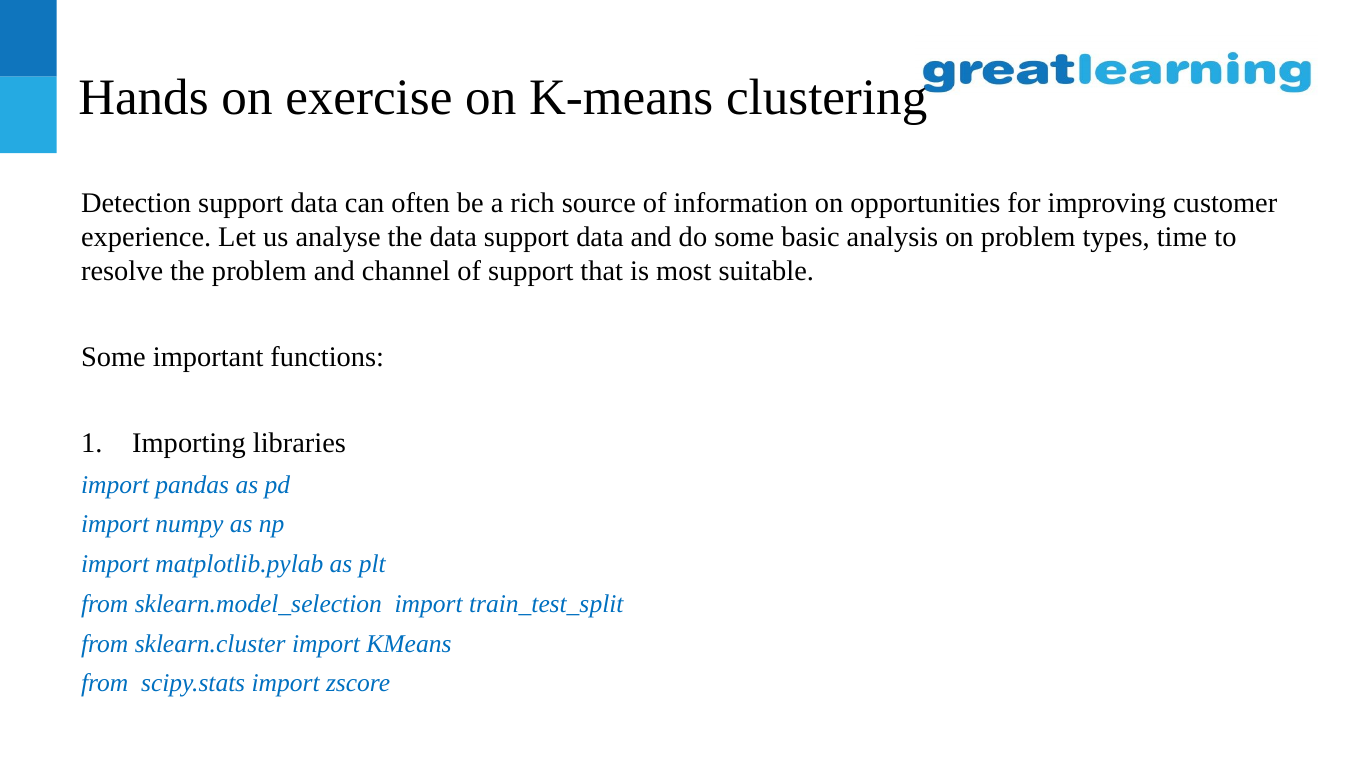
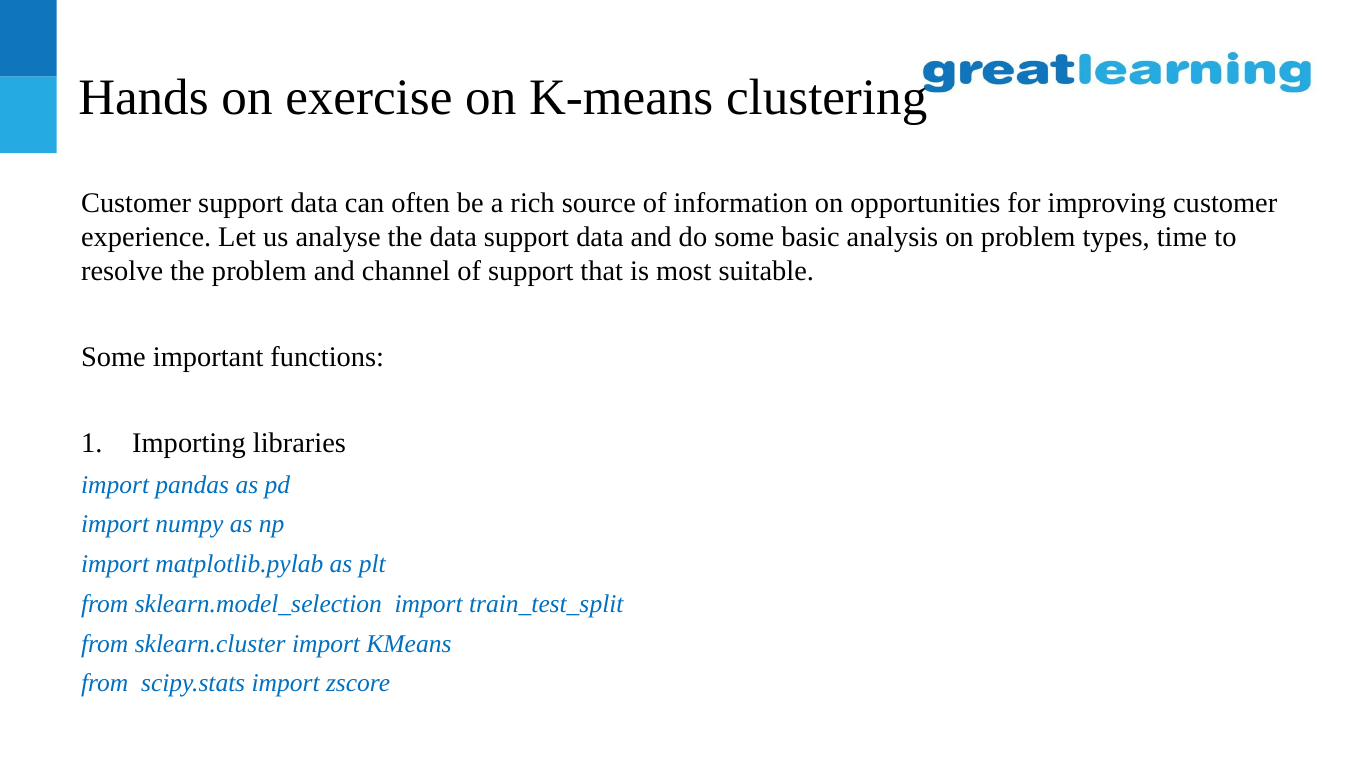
Detection at (136, 203): Detection -> Customer
